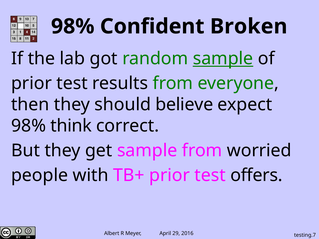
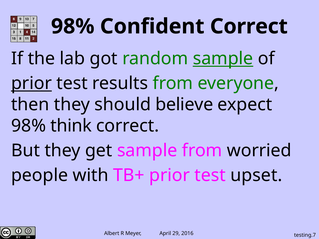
Confident Broken: Broken -> Correct
prior at (31, 83) underline: none -> present
offers: offers -> upset
